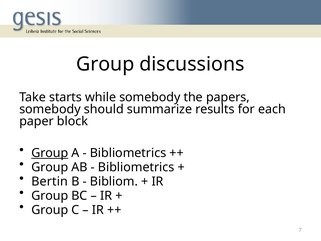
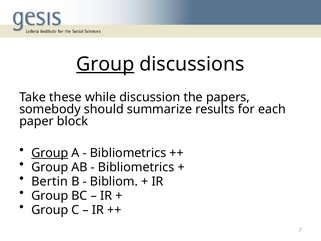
Group at (105, 64) underline: none -> present
starts: starts -> these
while somebody: somebody -> discussion
